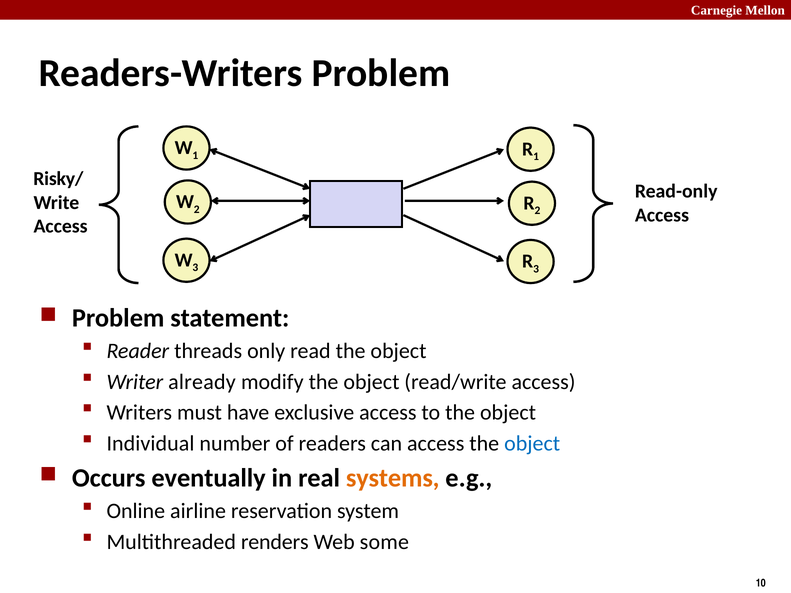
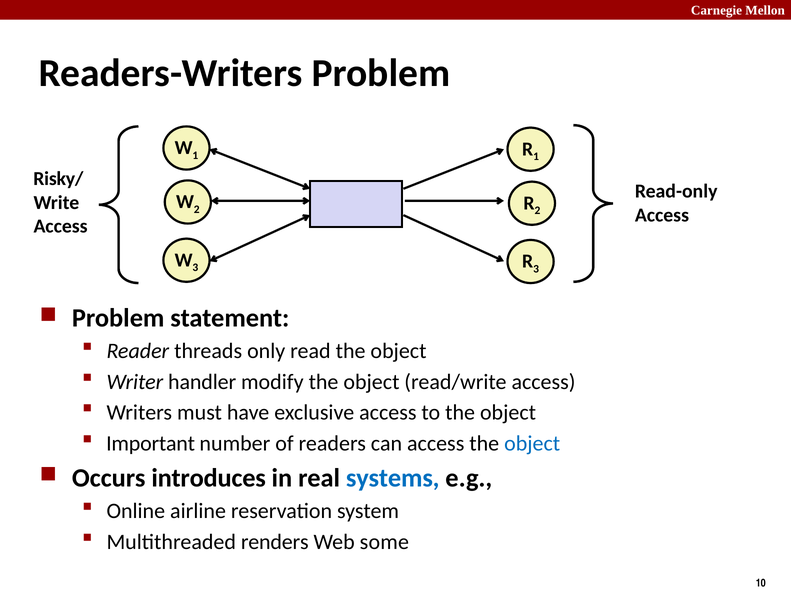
already: already -> handler
Individual: Individual -> Important
eventually: eventually -> introduces
systems colour: orange -> blue
